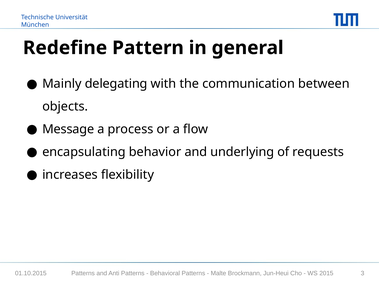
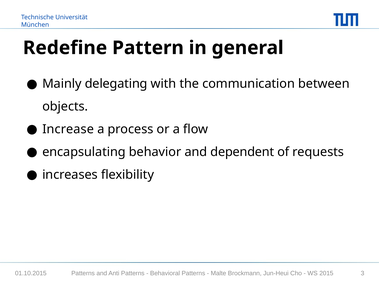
Message: Message -> Increase
underlying: underlying -> dependent
